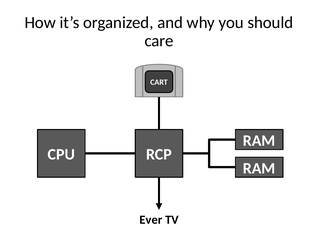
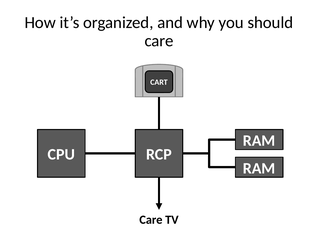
Ever at (151, 219): Ever -> Care
